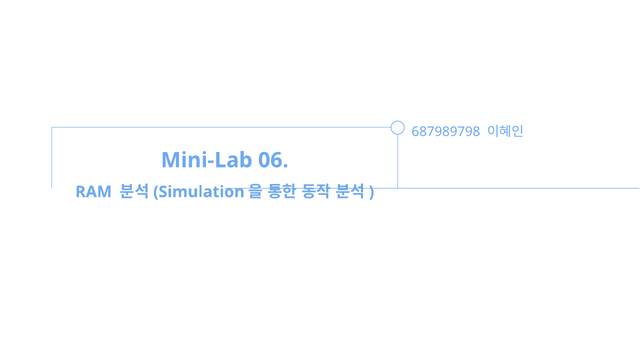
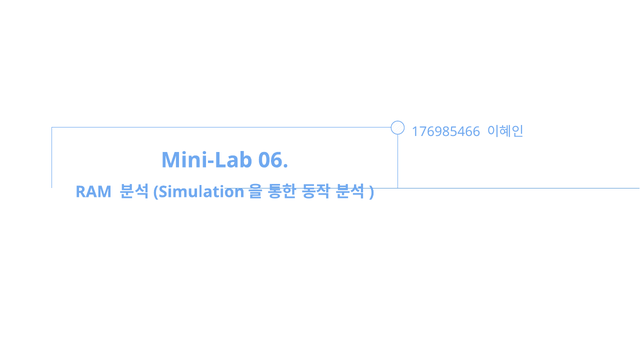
687989798: 687989798 -> 176985466
